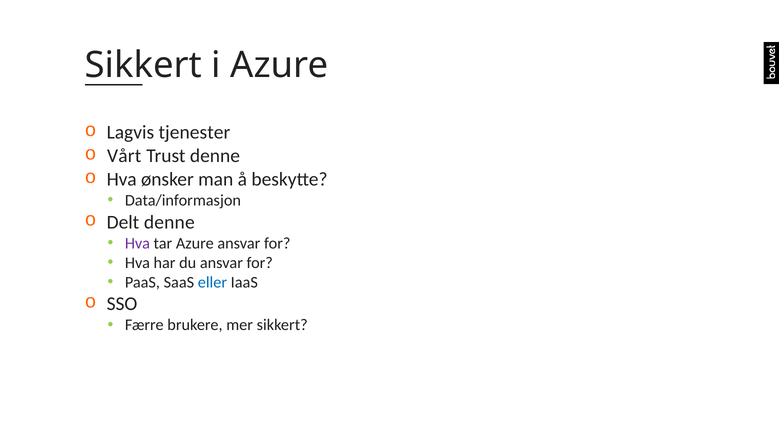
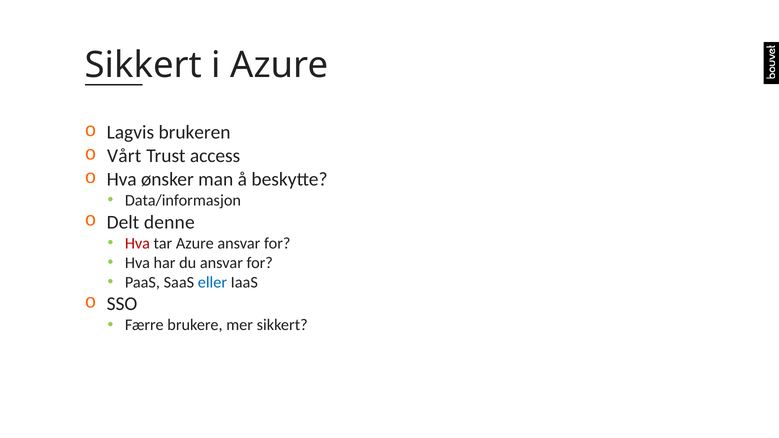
tjenester: tjenester -> brukeren
Trust denne: denne -> access
Hva at (137, 243) colour: purple -> red
